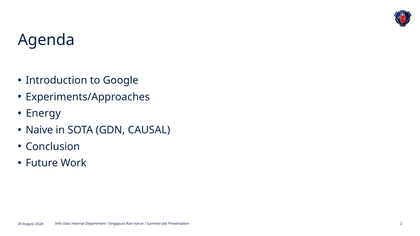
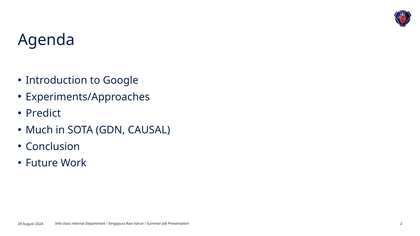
Energy: Energy -> Predict
Naive: Naive -> Much
